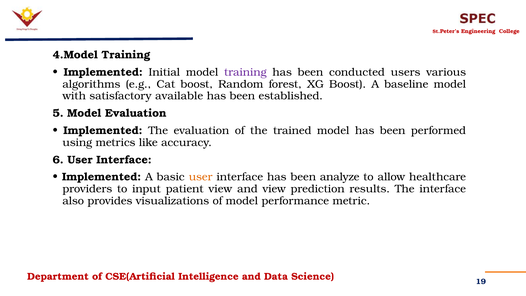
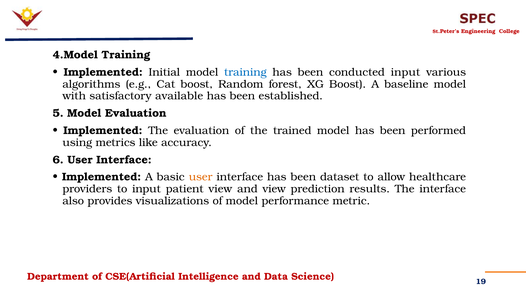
training at (245, 72) colour: purple -> blue
conducted users: users -> input
analyze: analyze -> dataset
